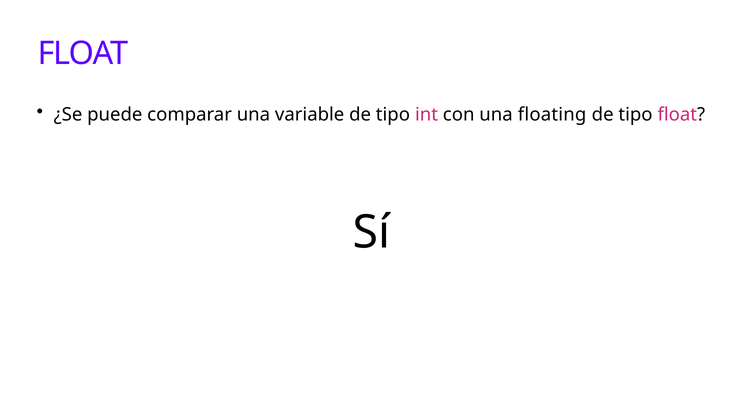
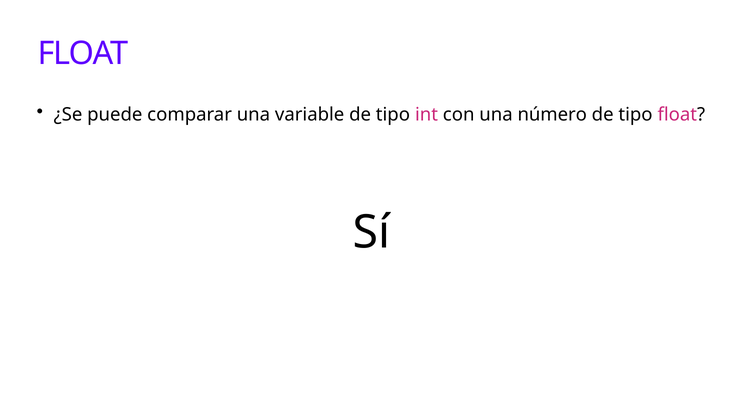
floating: floating -> número
